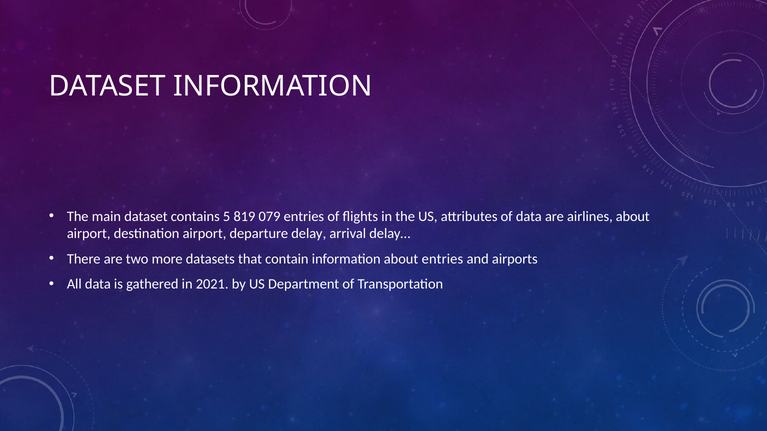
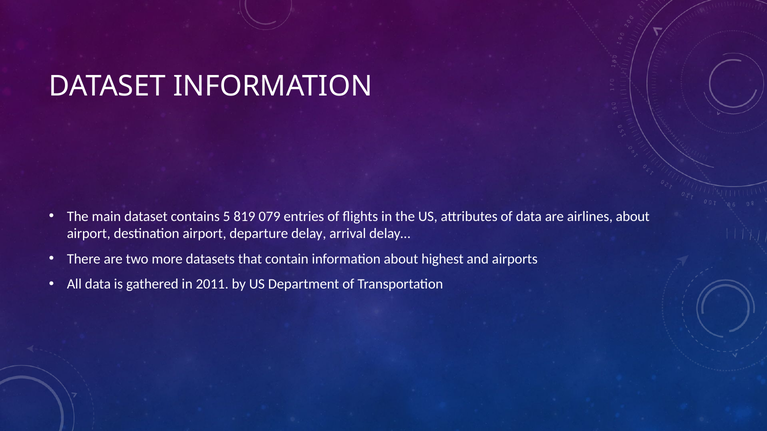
about entries: entries -> highest
2021: 2021 -> 2011
